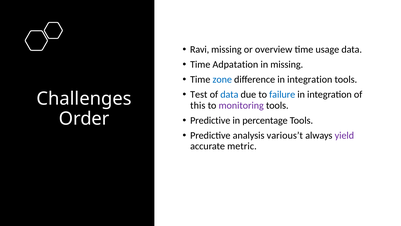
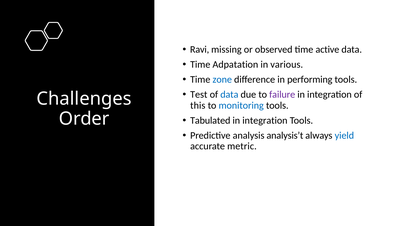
overview: overview -> observed
usage: usage -> active
in missing: missing -> various
difference in integration: integration -> performing
failure colour: blue -> purple
monitoring colour: purple -> blue
Predictive at (210, 120): Predictive -> Tabulated
percentage at (265, 120): percentage -> integration
various’t: various’t -> analysis’t
yield colour: purple -> blue
